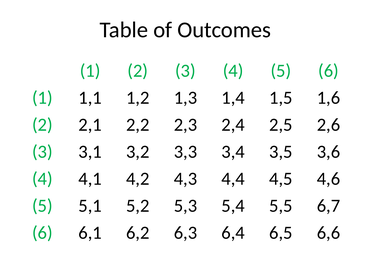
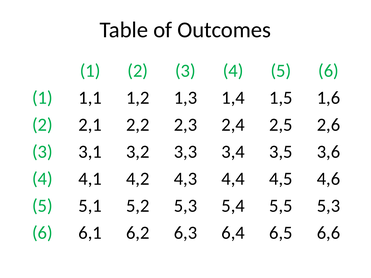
5,5 6,7: 6,7 -> 5,3
